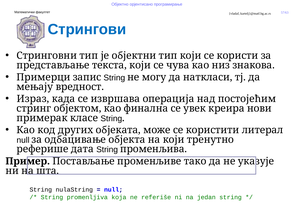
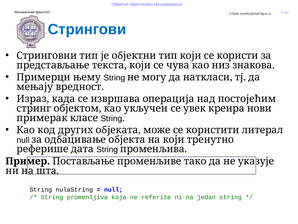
запис: запис -> њему
финална: финална -> укључен
